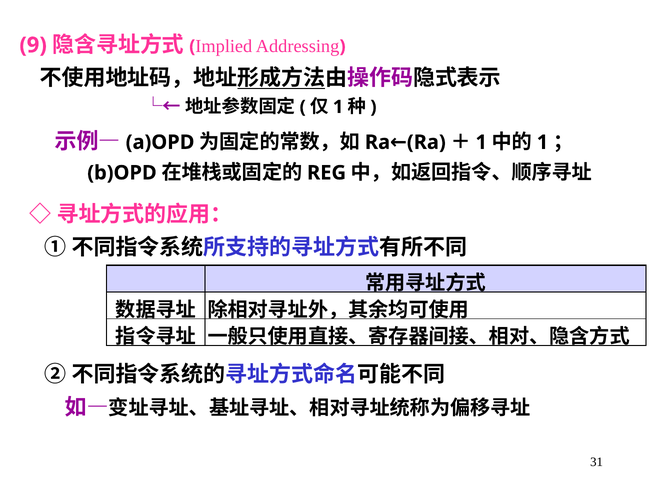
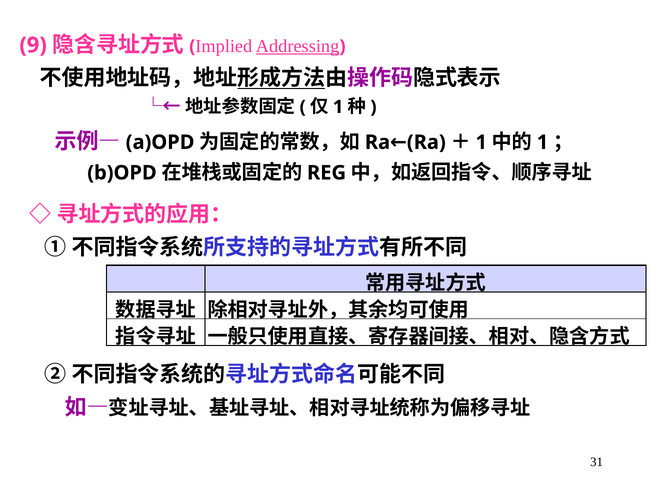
Addressing underline: none -> present
